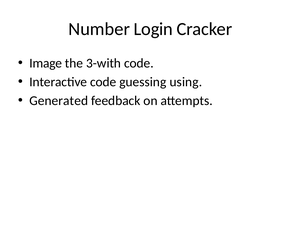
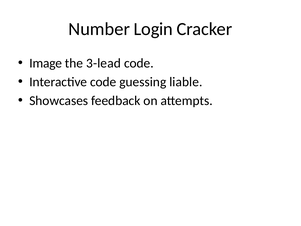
3-with: 3-with -> 3-lead
using: using -> liable
Generated: Generated -> Showcases
